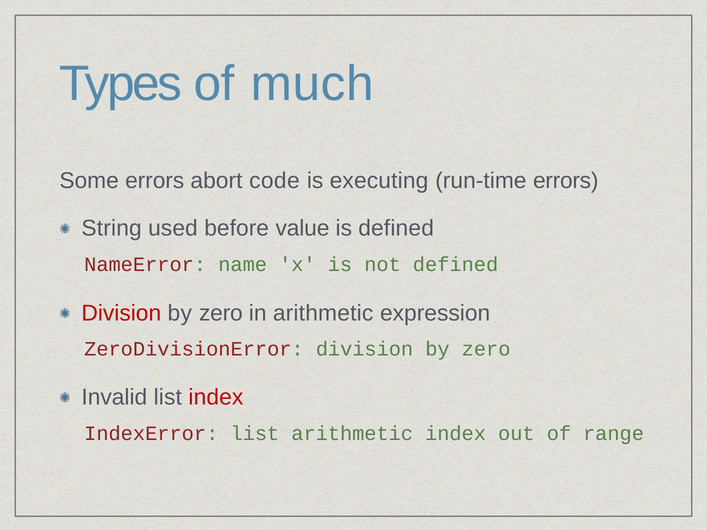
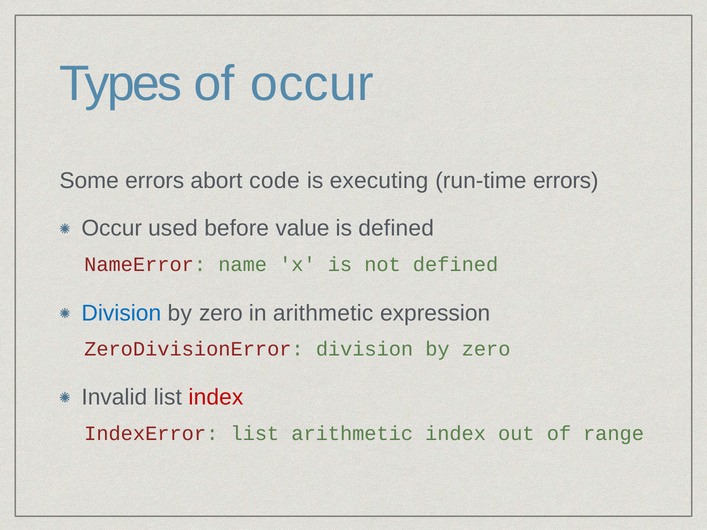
of much: much -> occur
String at (112, 229): String -> Occur
Division at (121, 313) colour: red -> blue
